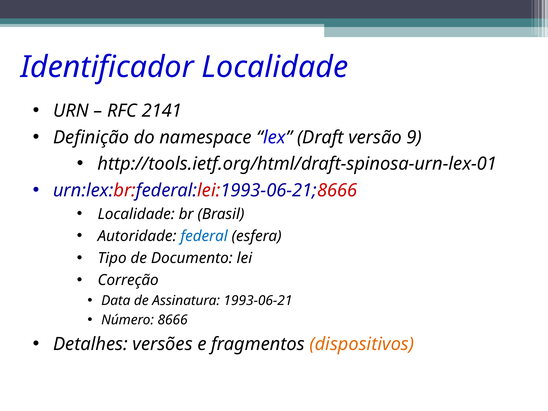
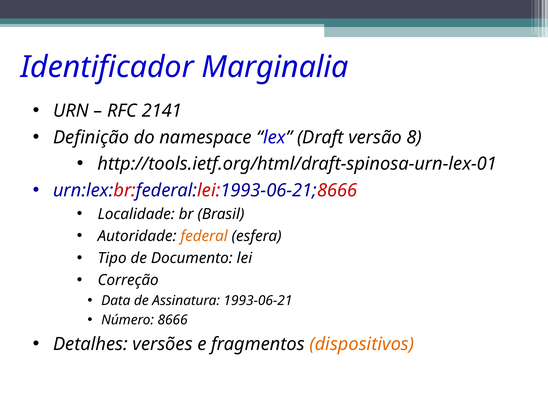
Identificador Localidade: Localidade -> Marginalia
9: 9 -> 8
federal colour: blue -> orange
